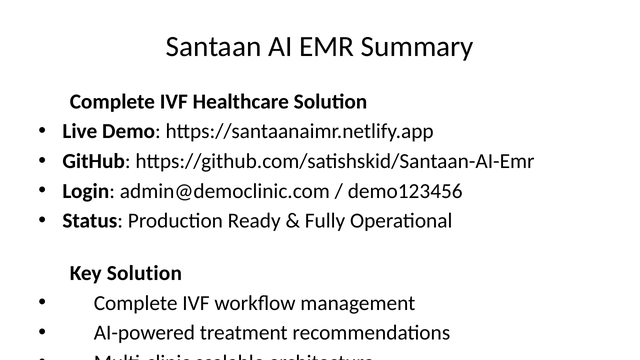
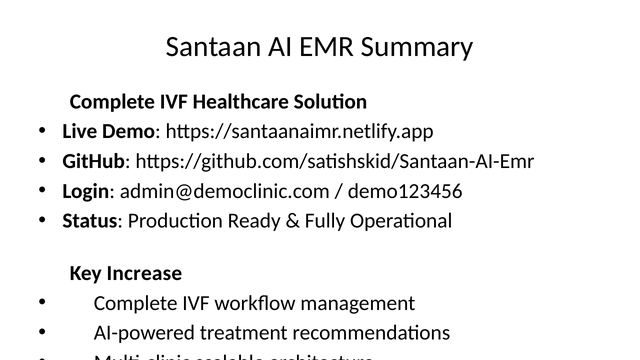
Solution at (144, 273): Solution -> Increase
